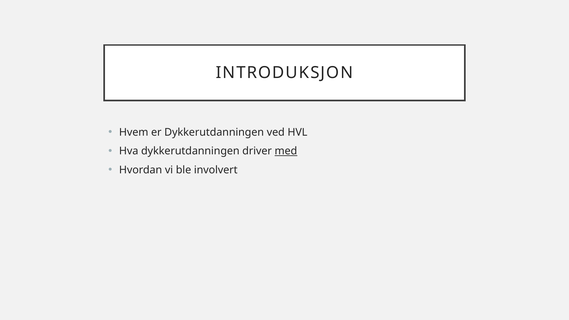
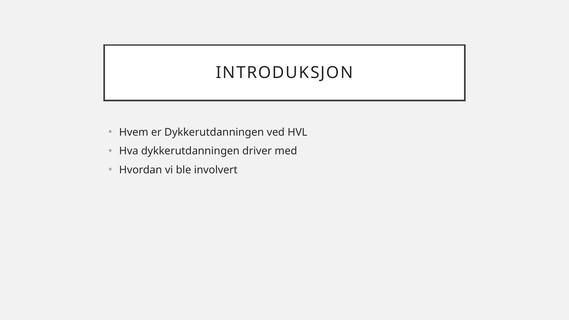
med underline: present -> none
